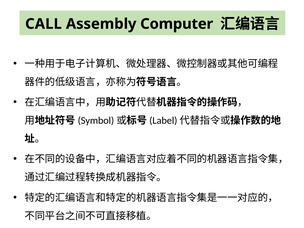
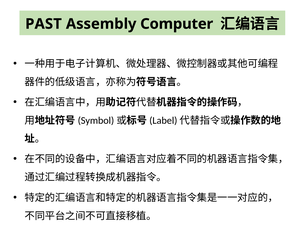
CALL: CALL -> PAST
